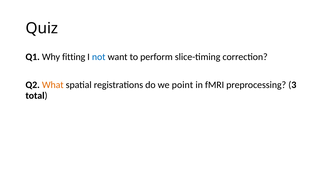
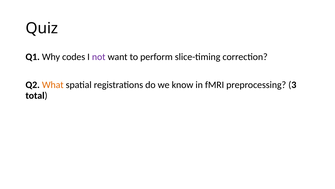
fitting: fitting -> codes
not colour: blue -> purple
point: point -> know
